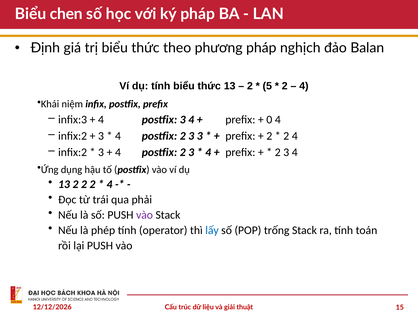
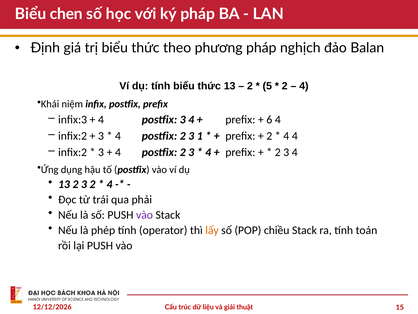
0: 0 -> 6
3 3: 3 -> 1
2 at (286, 136): 2 -> 4
13 2 2: 2 -> 3
lấy colour: blue -> orange
trống: trống -> chiều
